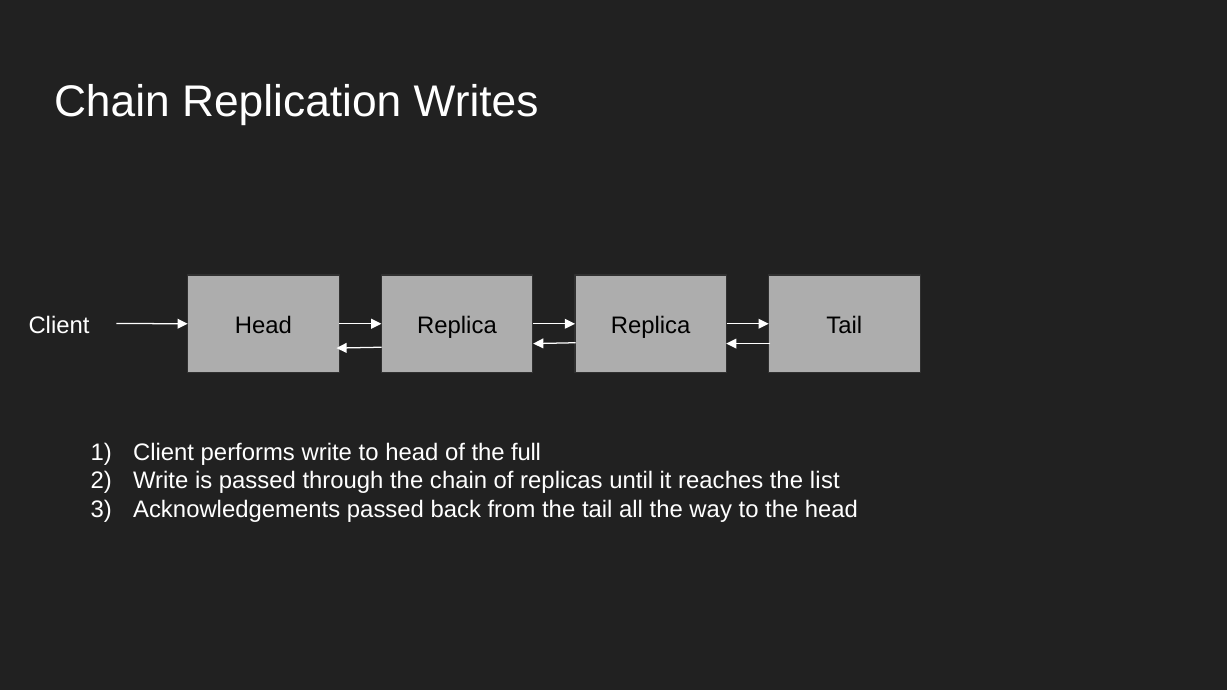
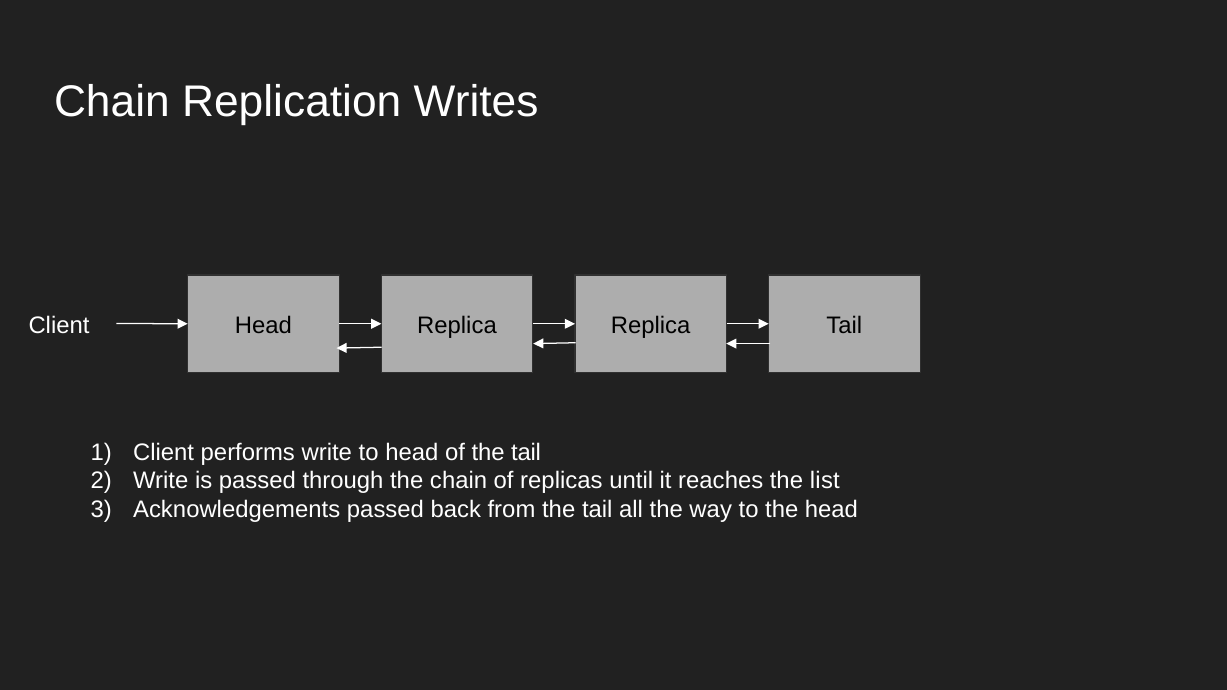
of the full: full -> tail
